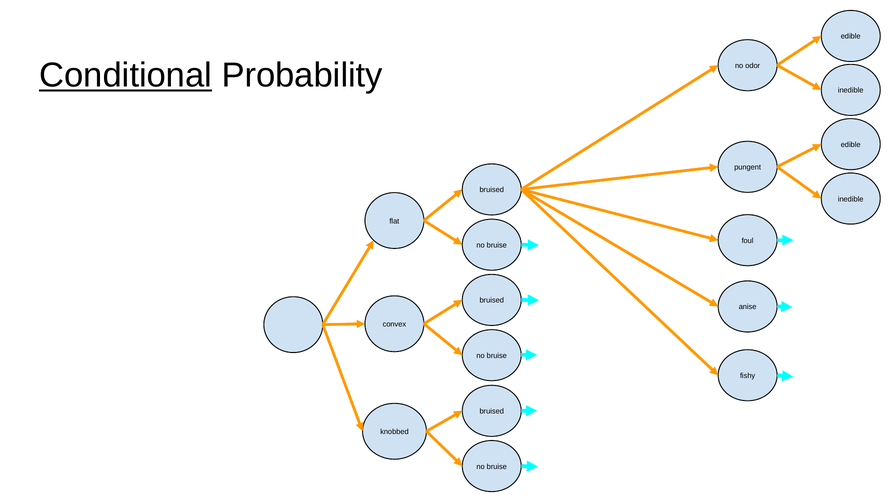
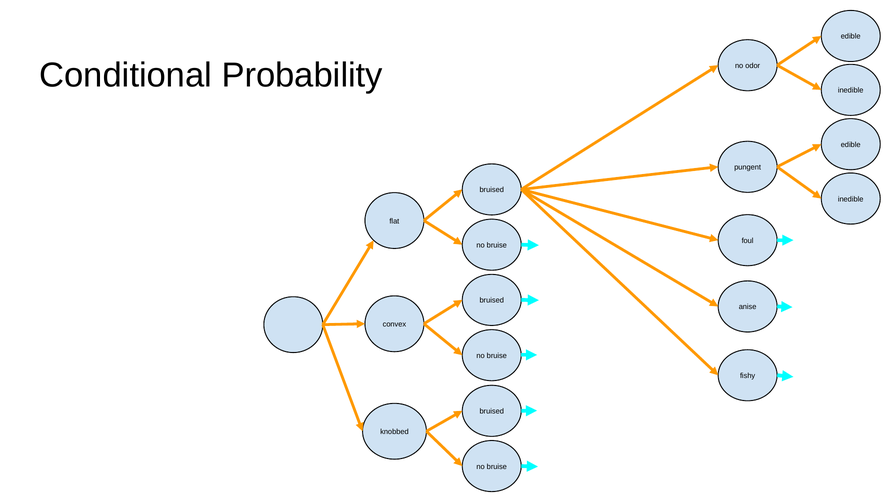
Conditional underline: present -> none
